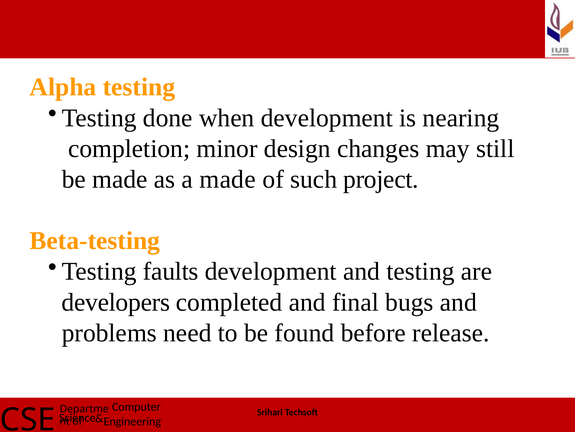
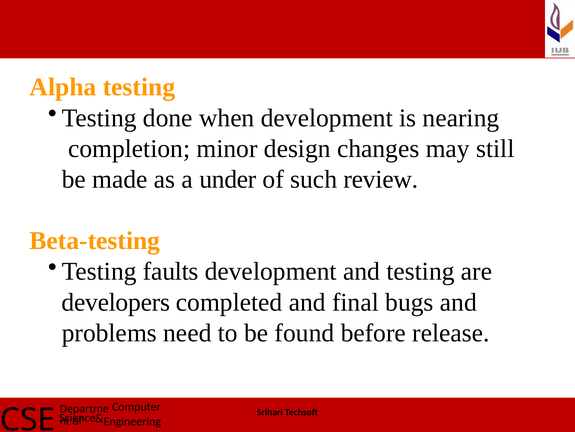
a made: made -> under
project: project -> review
